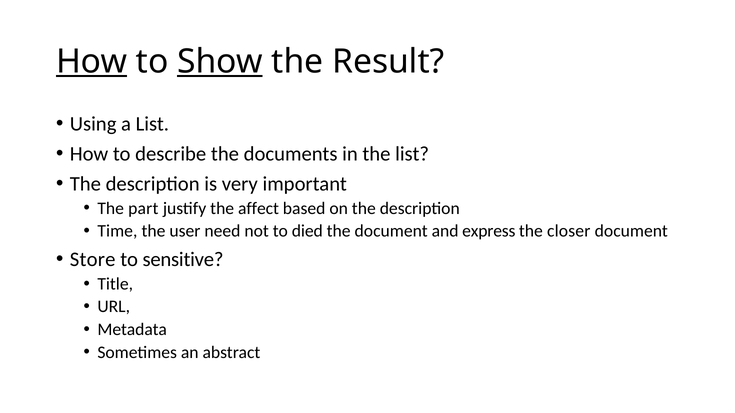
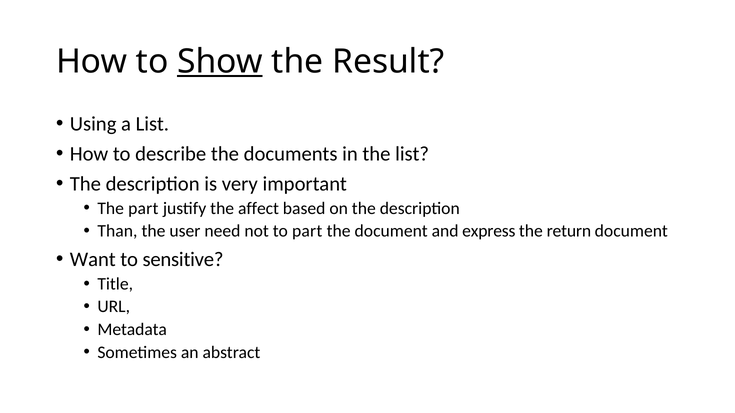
How at (92, 62) underline: present -> none
Time: Time -> Than
to died: died -> part
closer: closer -> return
Store: Store -> Want
